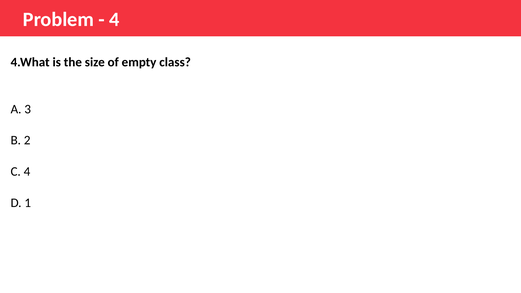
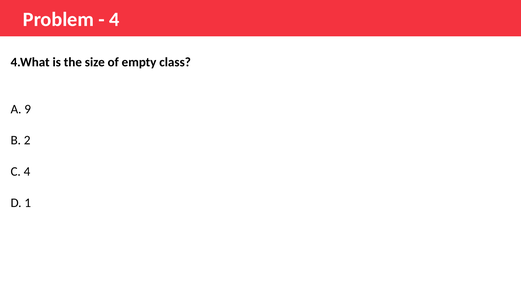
3: 3 -> 9
